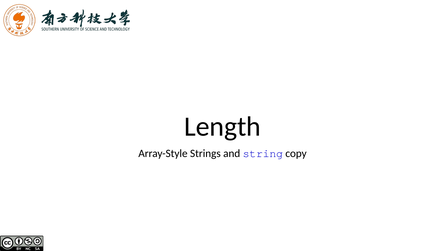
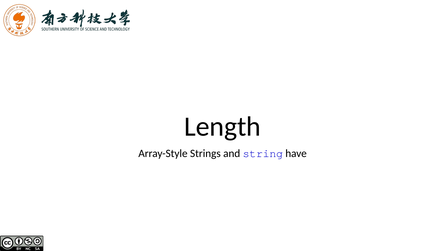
copy: copy -> have
